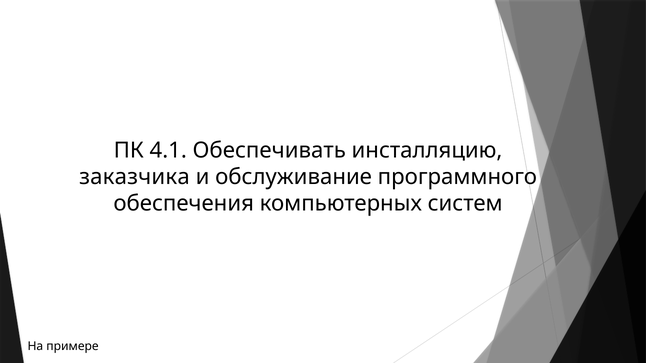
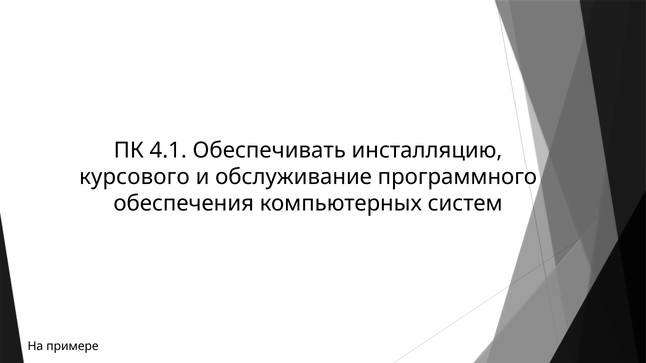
заказчика: заказчика -> курсового
